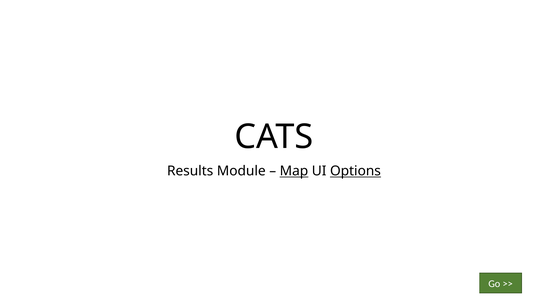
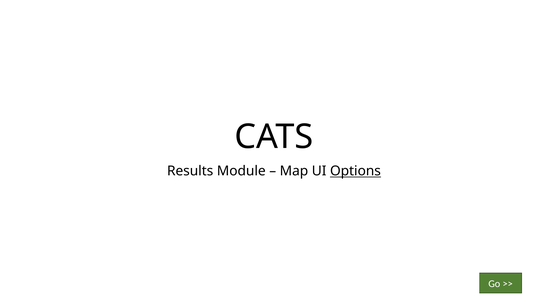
Map underline: present -> none
